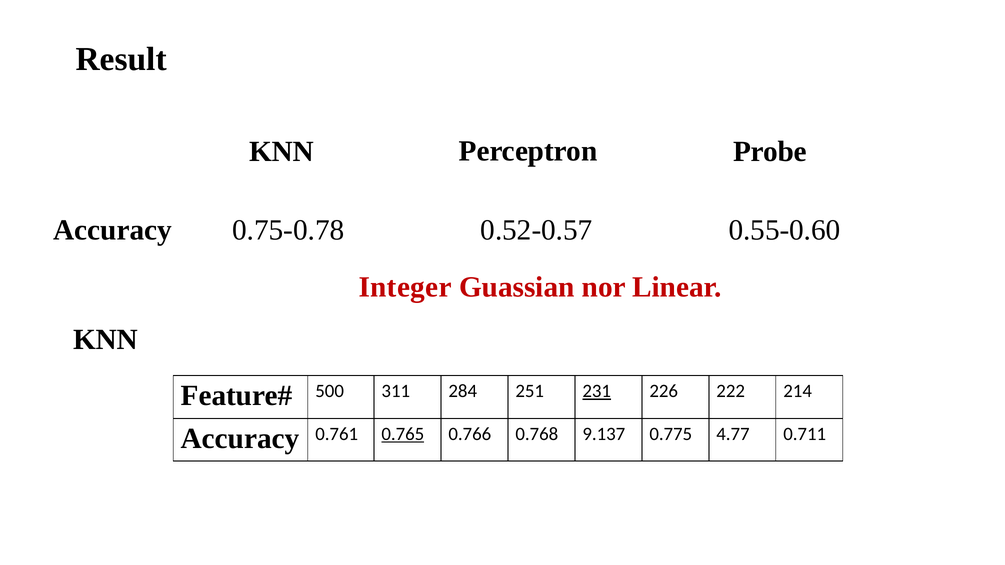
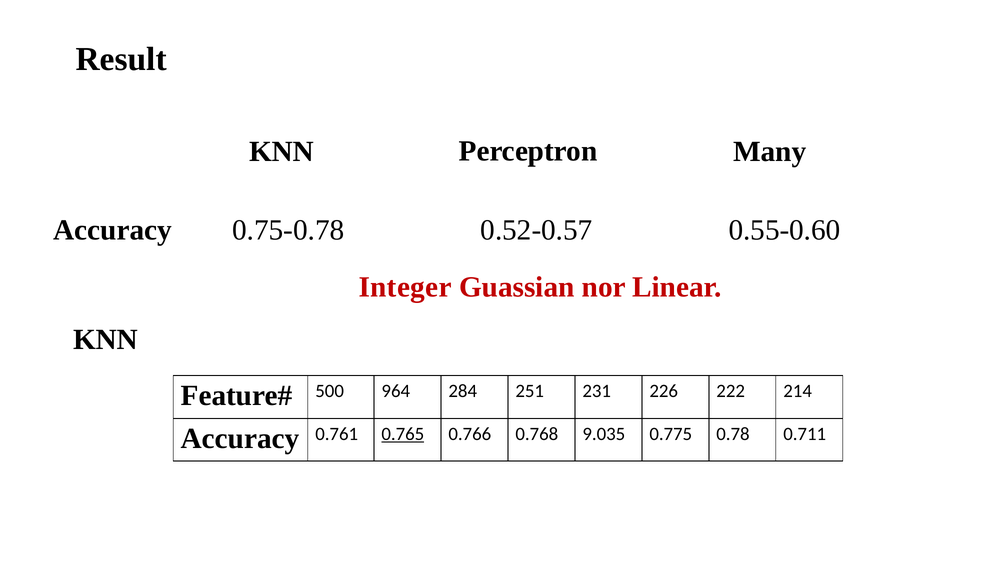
Probe: Probe -> Many
311: 311 -> 964
231 underline: present -> none
9.137: 9.137 -> 9.035
4.77: 4.77 -> 0.78
